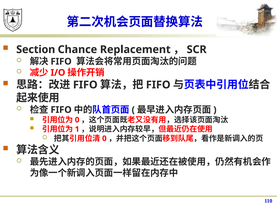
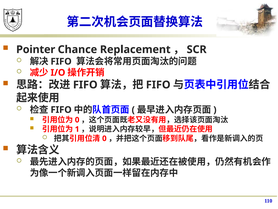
Section: Section -> Pointer
